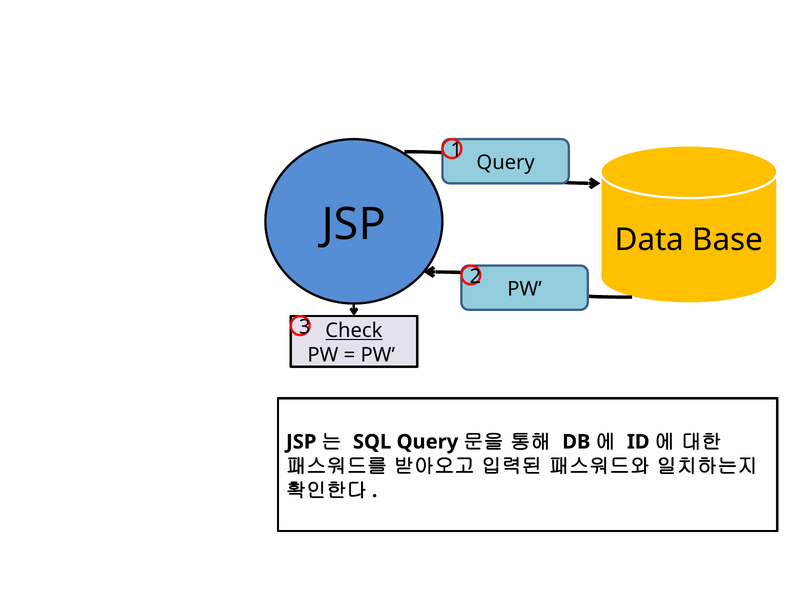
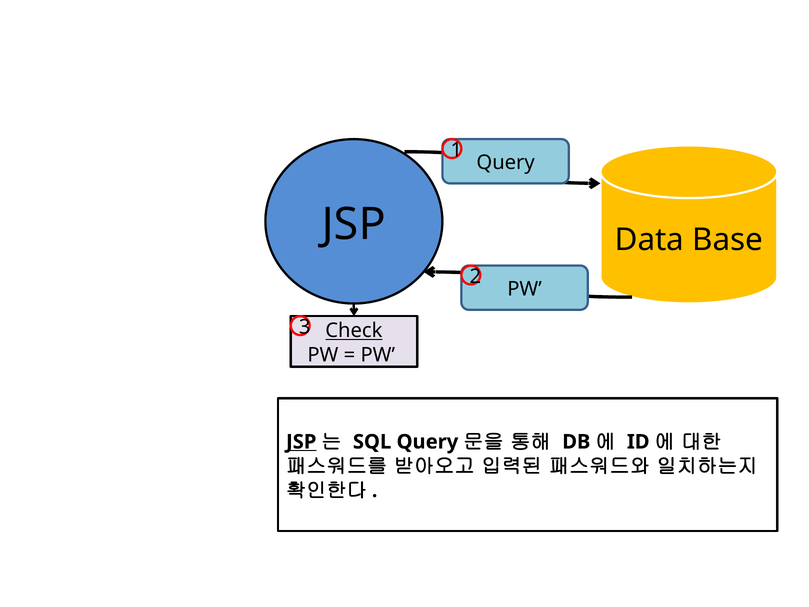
JSP at (301, 442) underline: none -> present
